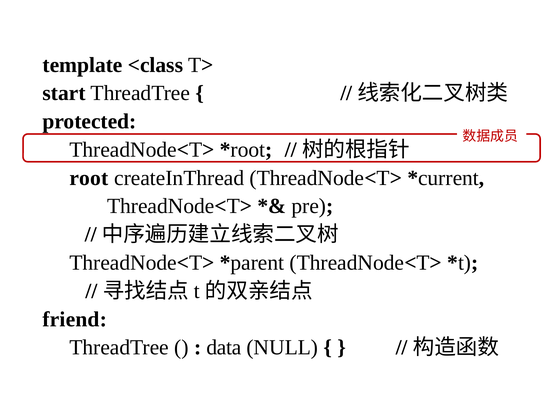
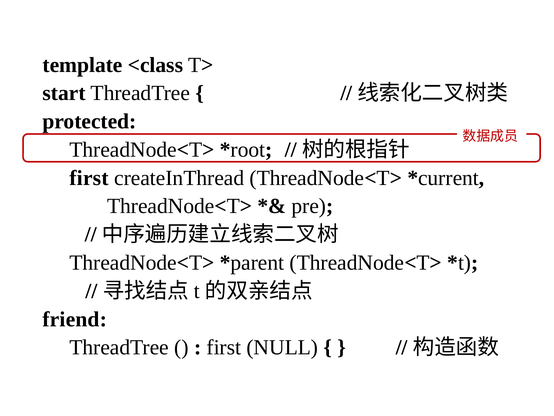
root at (89, 178): root -> first
data at (224, 347): data -> first
